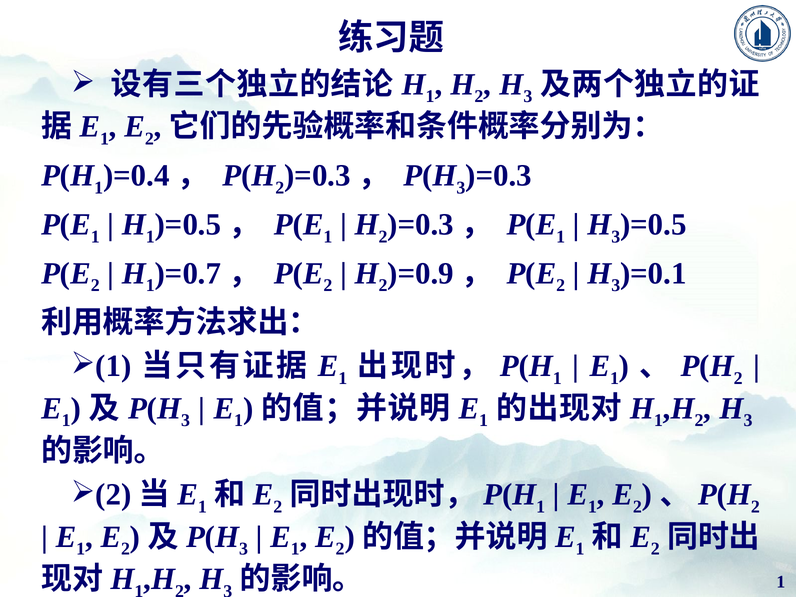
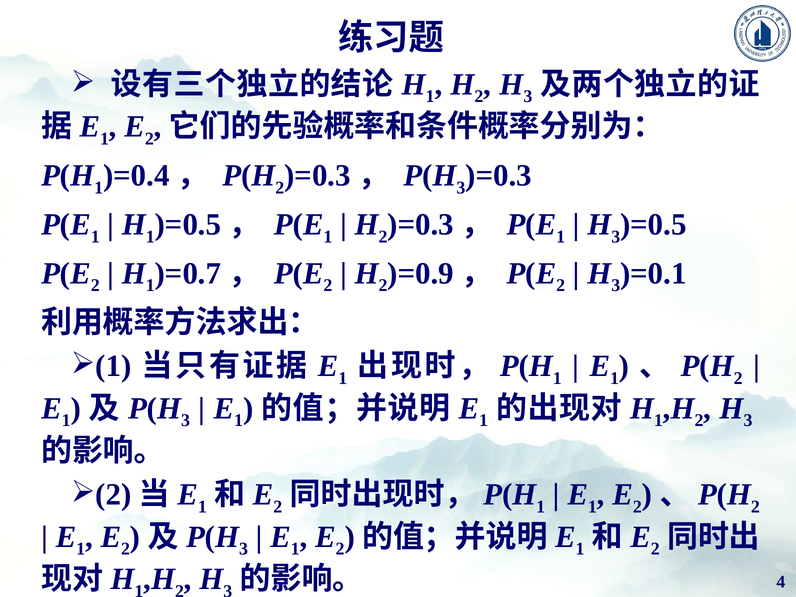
1 at (781, 582): 1 -> 4
